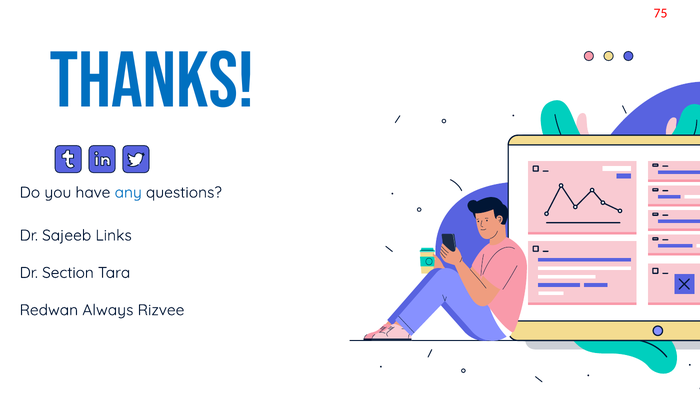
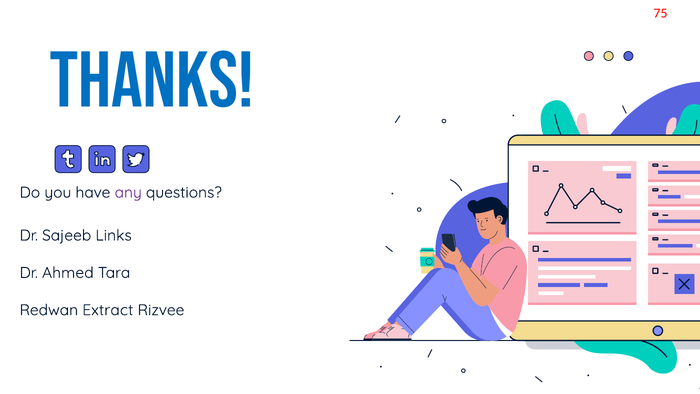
any colour: blue -> purple
Section: Section -> Ahmed
Always: Always -> Extract
